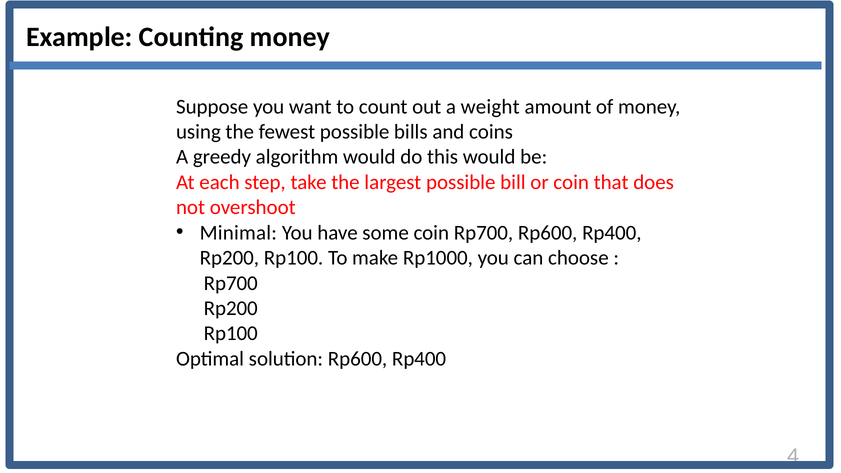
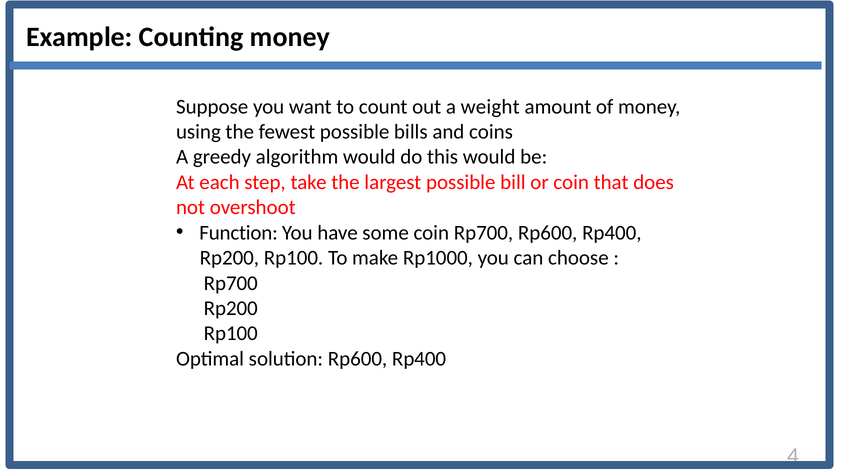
Minimal: Minimal -> Function
